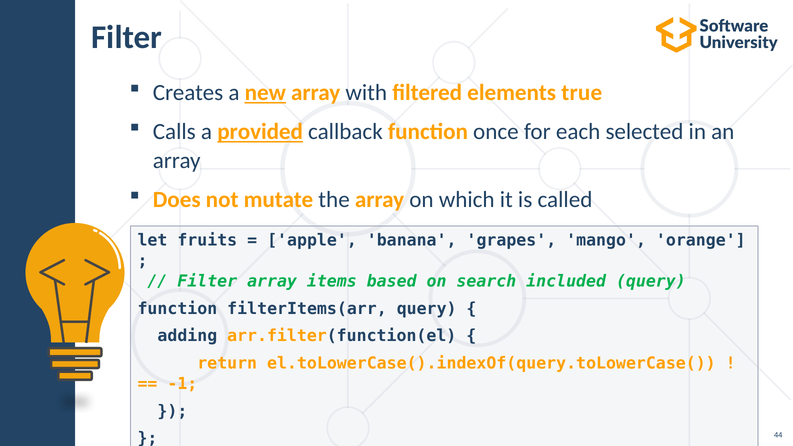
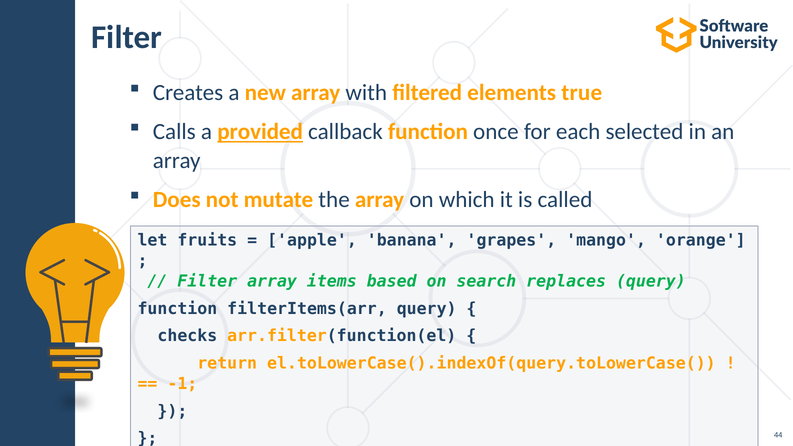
new underline: present -> none
included: included -> replaces
adding: adding -> checks
